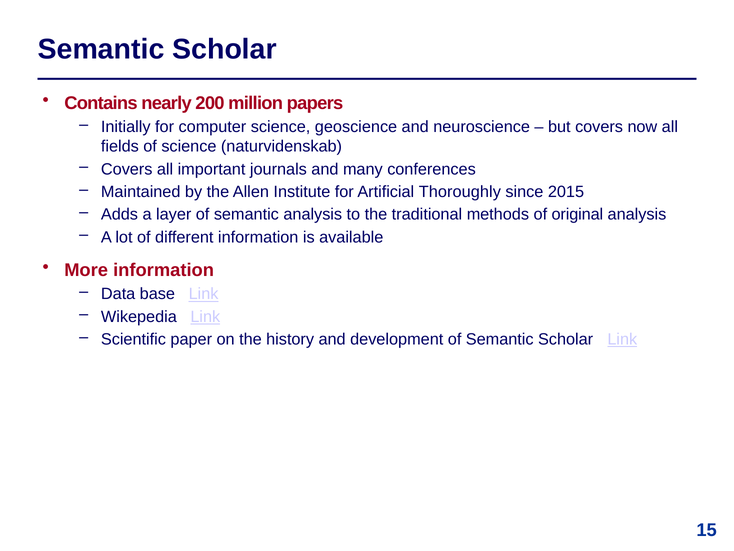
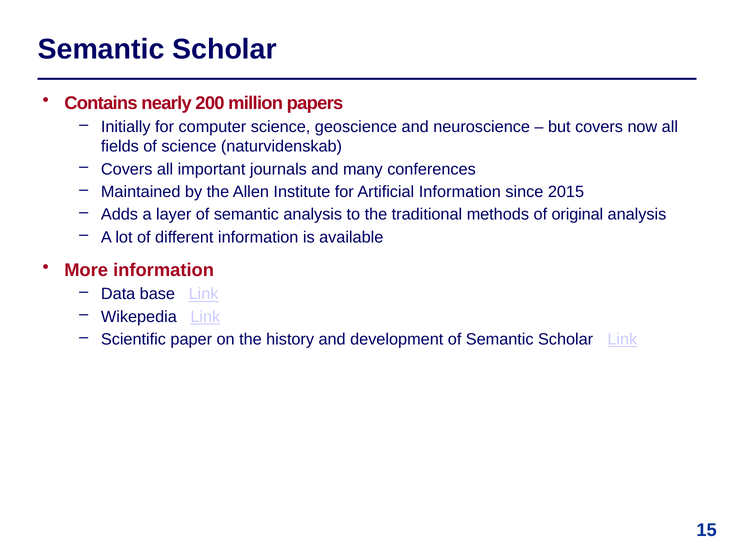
Artificial Thoroughly: Thoroughly -> Information
